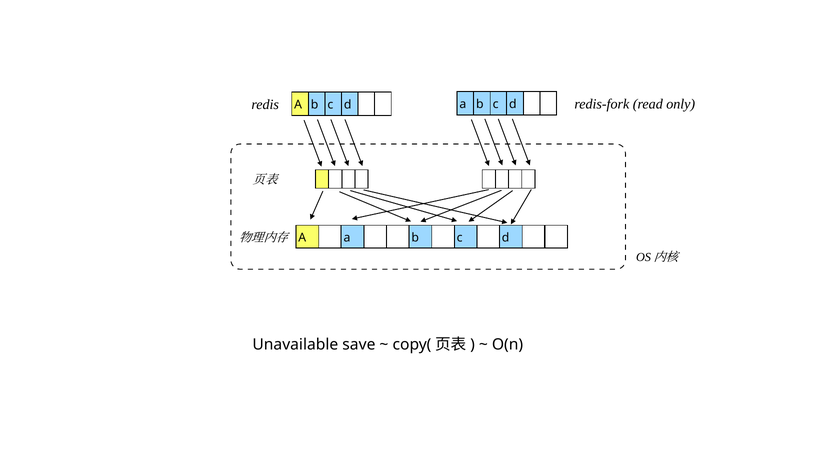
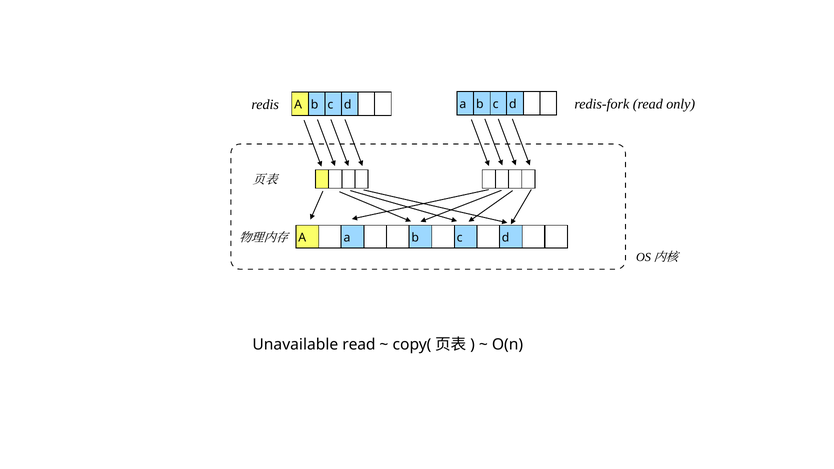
Unavailable save: save -> read
